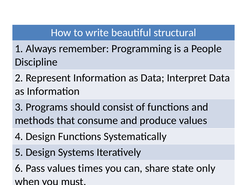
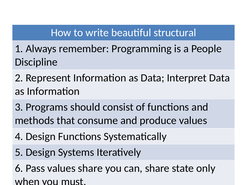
values times: times -> share
